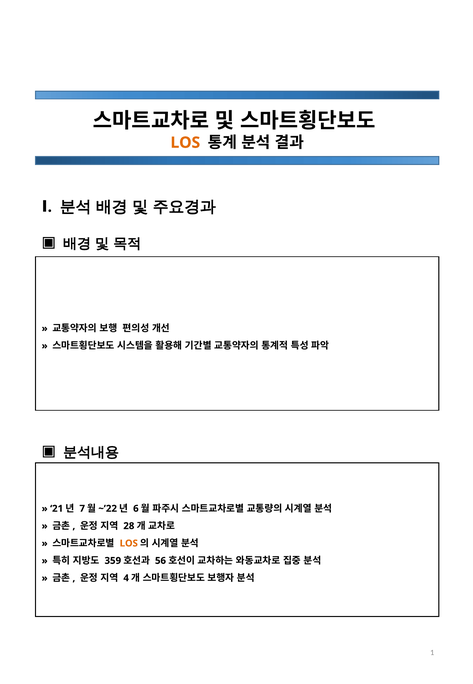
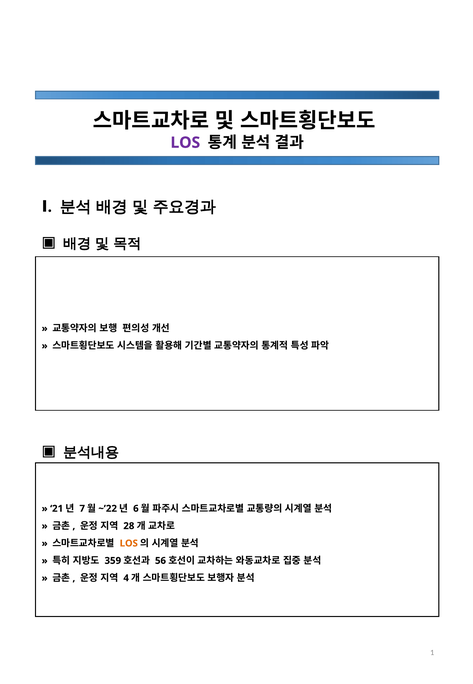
LOS at (185, 142) colour: orange -> purple
